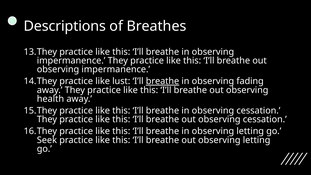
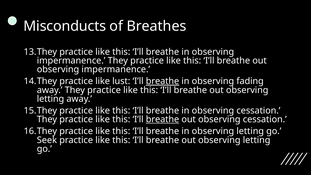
Descriptions: Descriptions -> Misconducts
health at (50, 99): health -> letting
breathe at (163, 119) underline: none -> present
